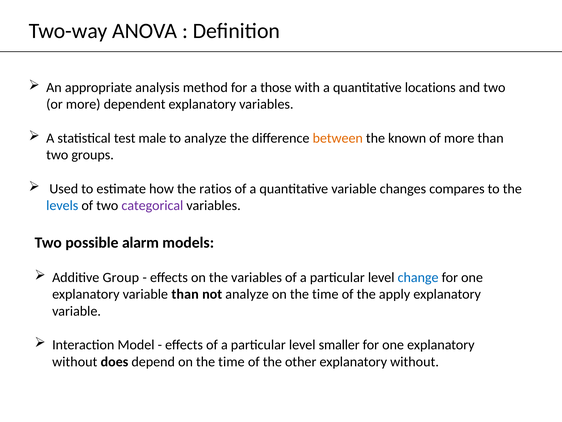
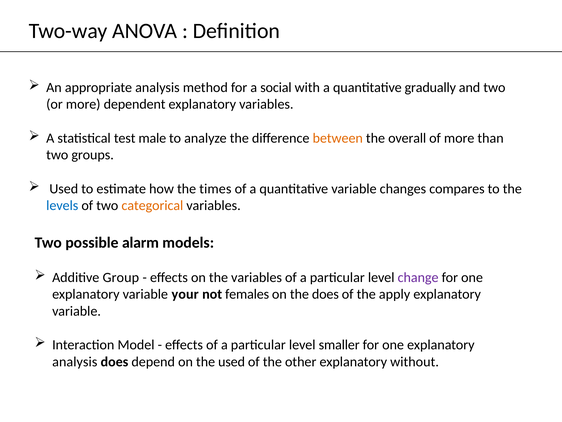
those: those -> social
locations: locations -> gradually
known: known -> overall
ratios: ratios -> times
categorical colour: purple -> orange
change colour: blue -> purple
variable than: than -> your
not analyze: analyze -> females
time at (325, 294): time -> does
without at (75, 361): without -> analysis
depend on the time: time -> used
